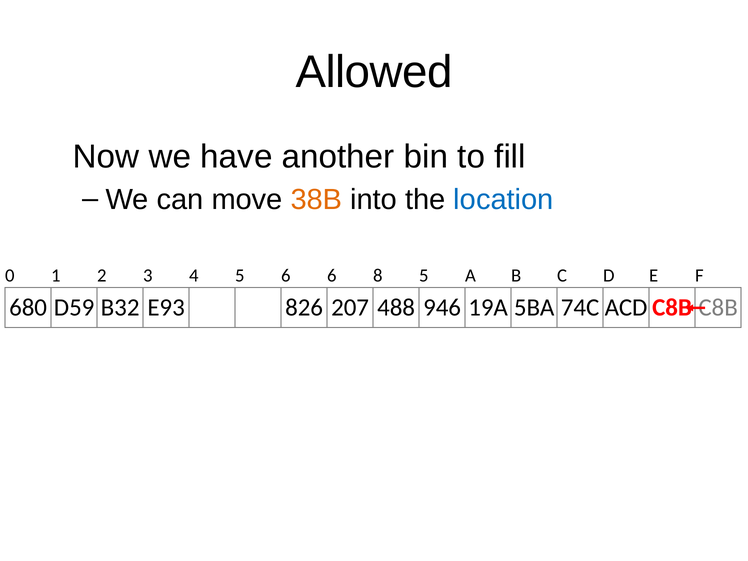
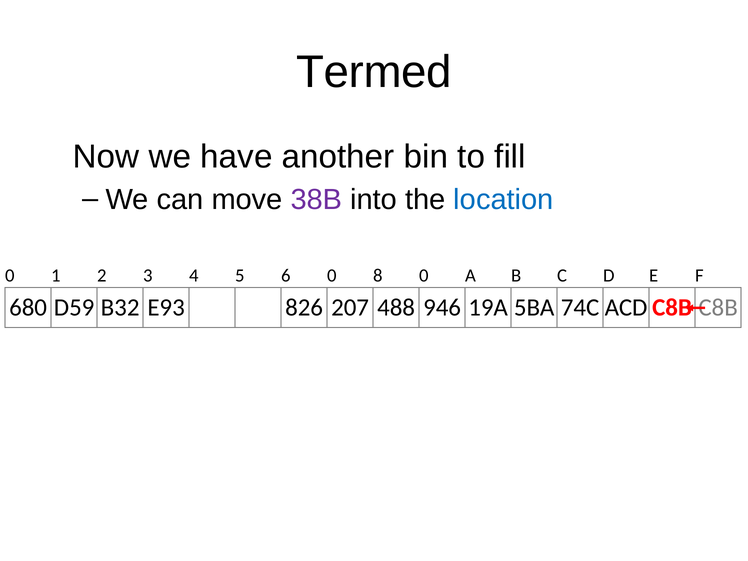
Allowed: Allowed -> Termed
38B colour: orange -> purple
6 6: 6 -> 0
8 5: 5 -> 0
